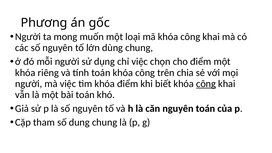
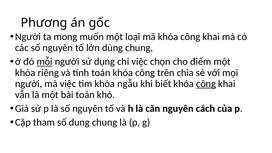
mỗi underline: none -> present
khóa điểm: điểm -> ngẫu
nguyên toán: toán -> cách
